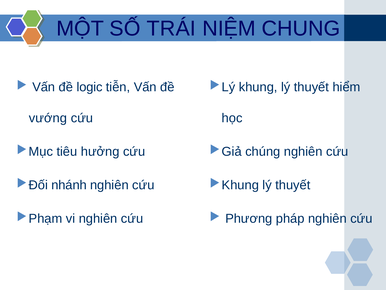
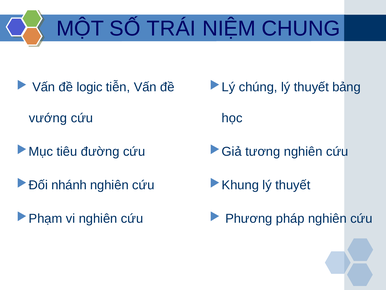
khung: khung -> chúng
hiểm: hiểm -> bảng
hưởng: hưởng -> đường
chúng: chúng -> tương
